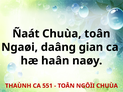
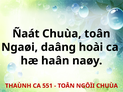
gian: gian -> hoài
